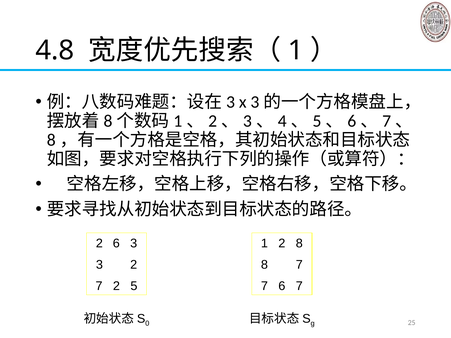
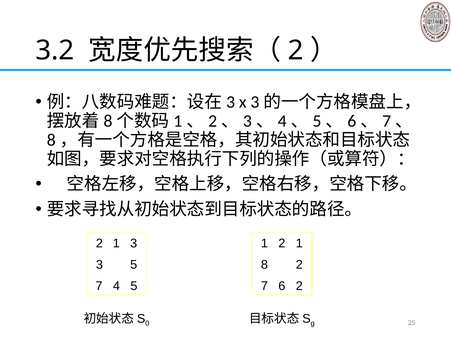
4.8: 4.8 -> 3.2
1 at (296, 51): 1 -> 2
6 at (116, 244): 6 -> 1
1 2 8: 8 -> 1
3 2: 2 -> 5
8 7: 7 -> 2
7 2: 2 -> 4
6 7: 7 -> 2
